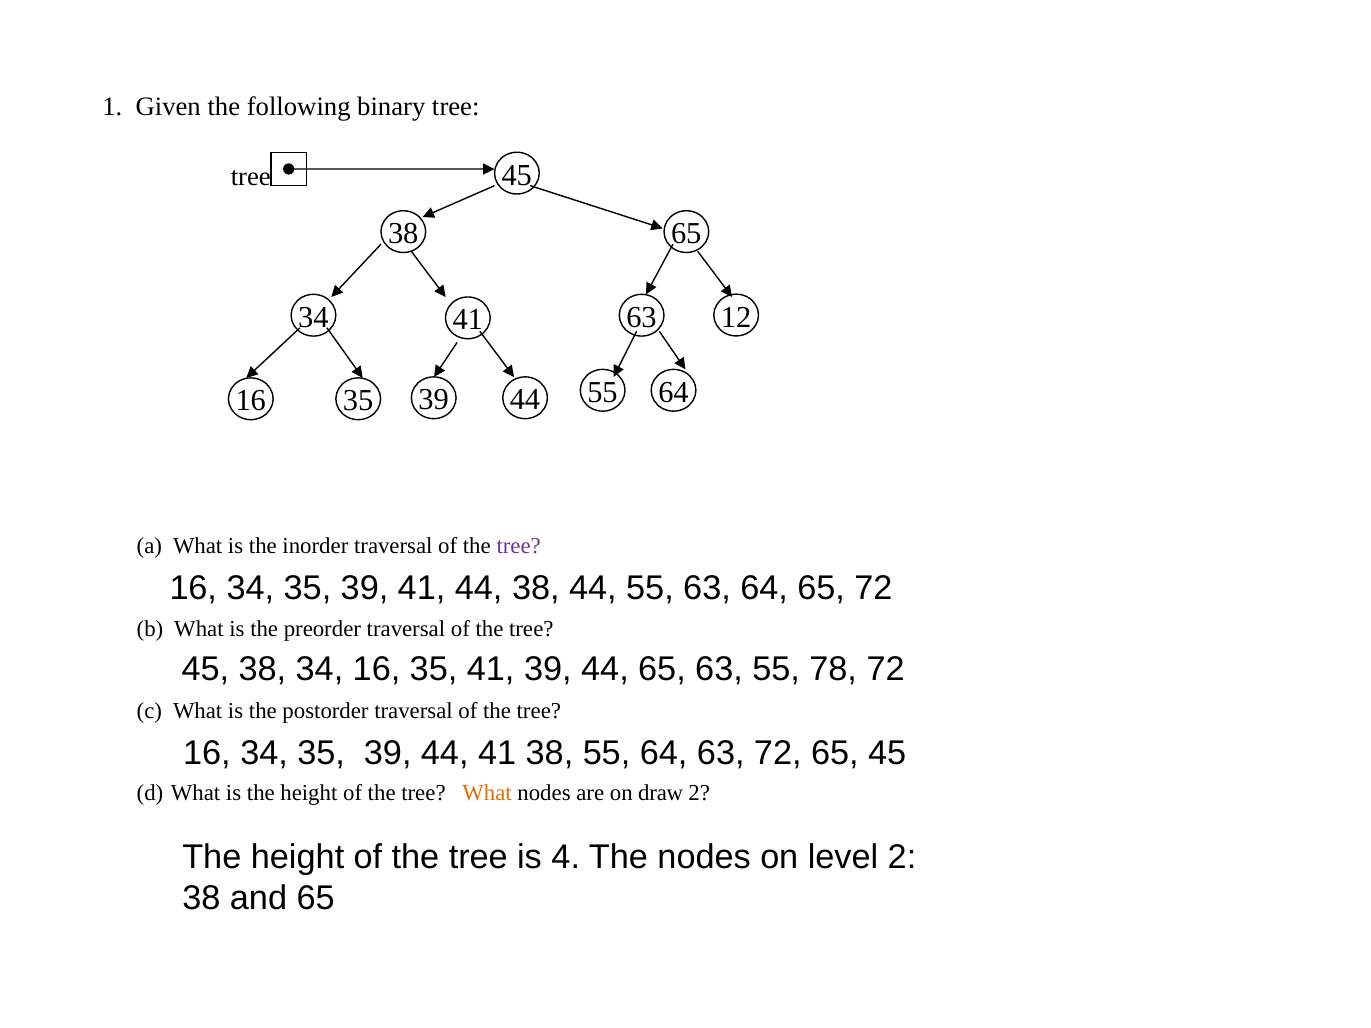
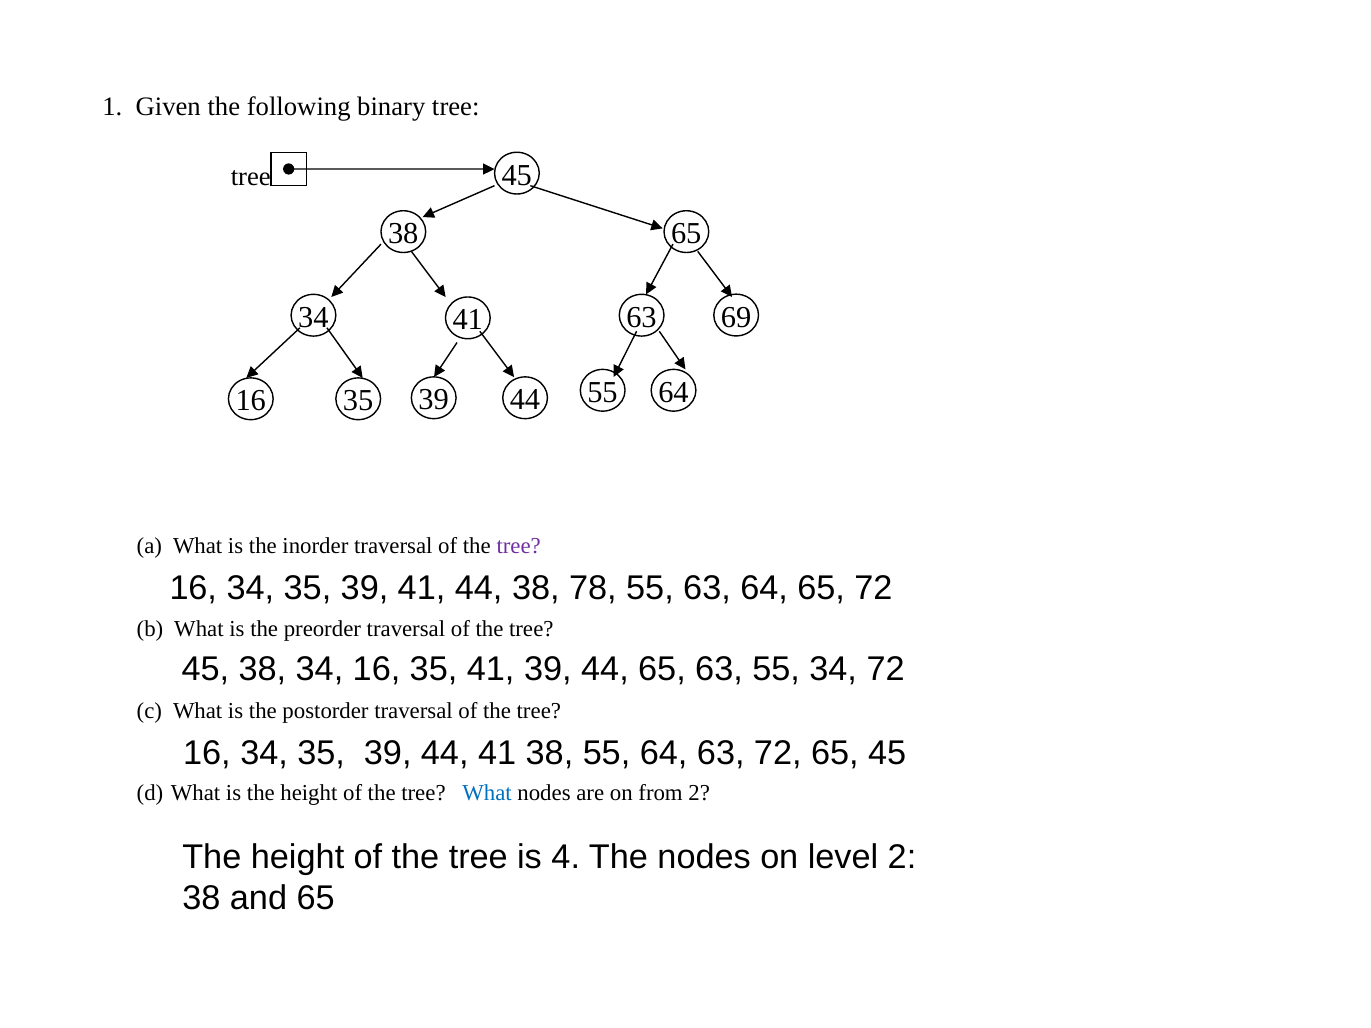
12: 12 -> 69
38 44: 44 -> 78
55 78: 78 -> 34
What at (487, 793) colour: orange -> blue
draw: draw -> from
